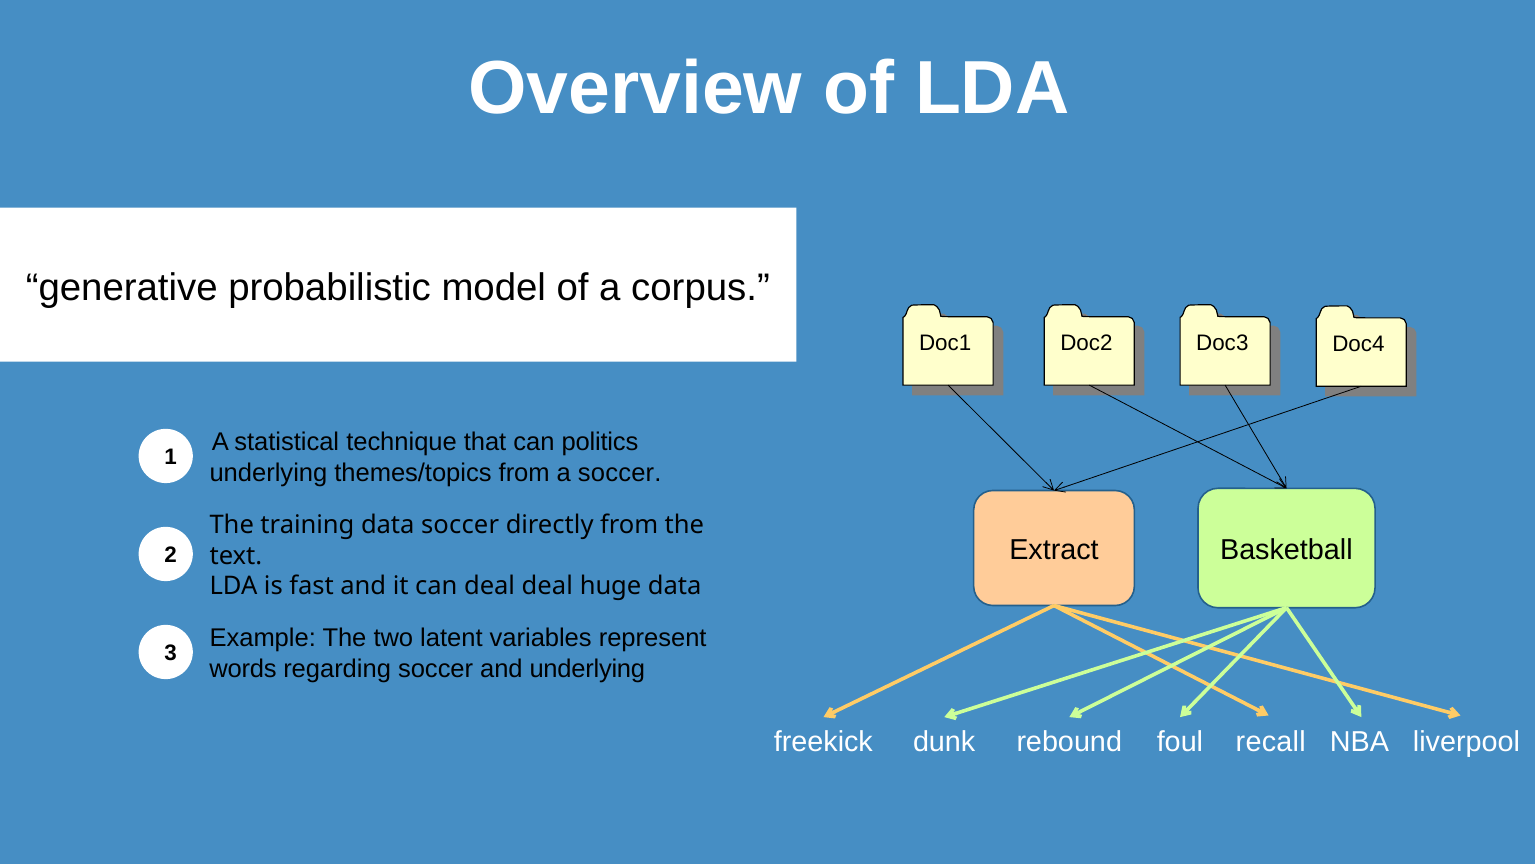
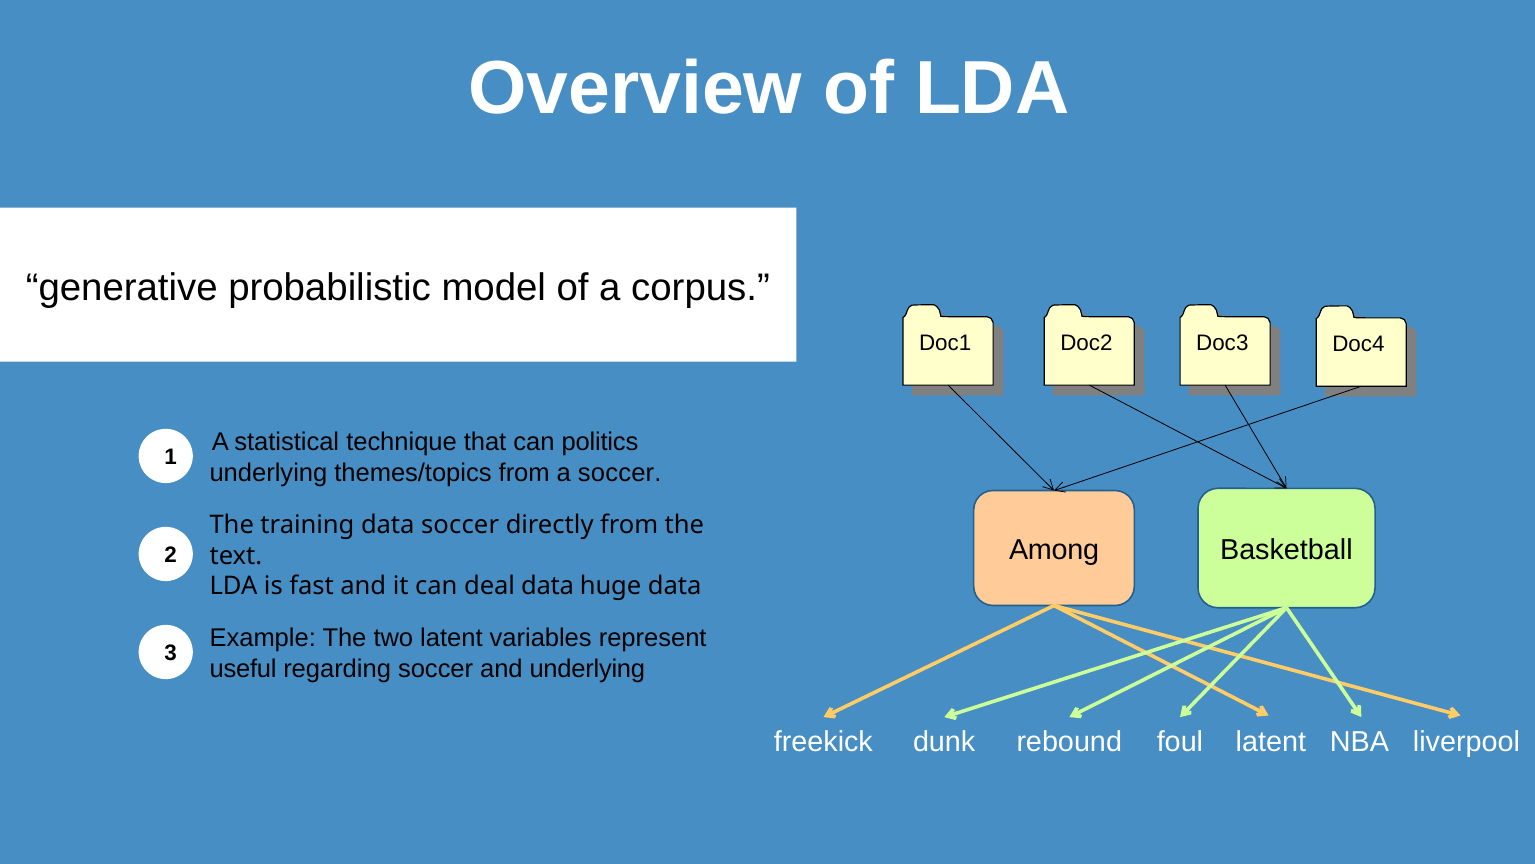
Extract: Extract -> Among
deal deal: deal -> data
words: words -> useful
foul recall: recall -> latent
